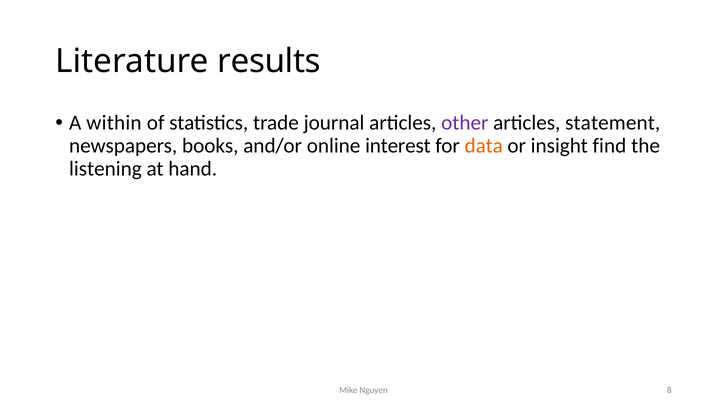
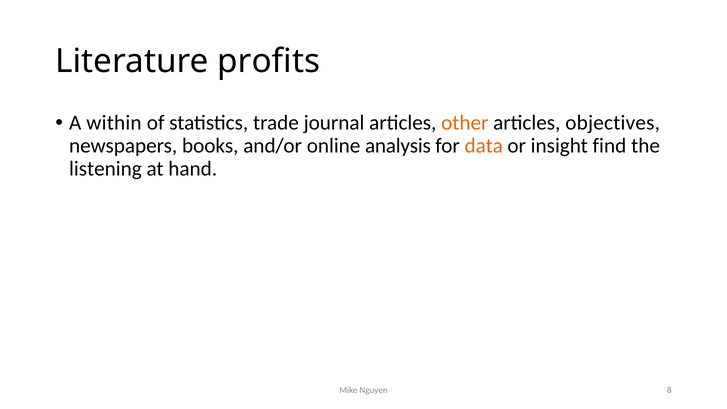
results: results -> profits
other colour: purple -> orange
statement: statement -> objectives
interest: interest -> analysis
